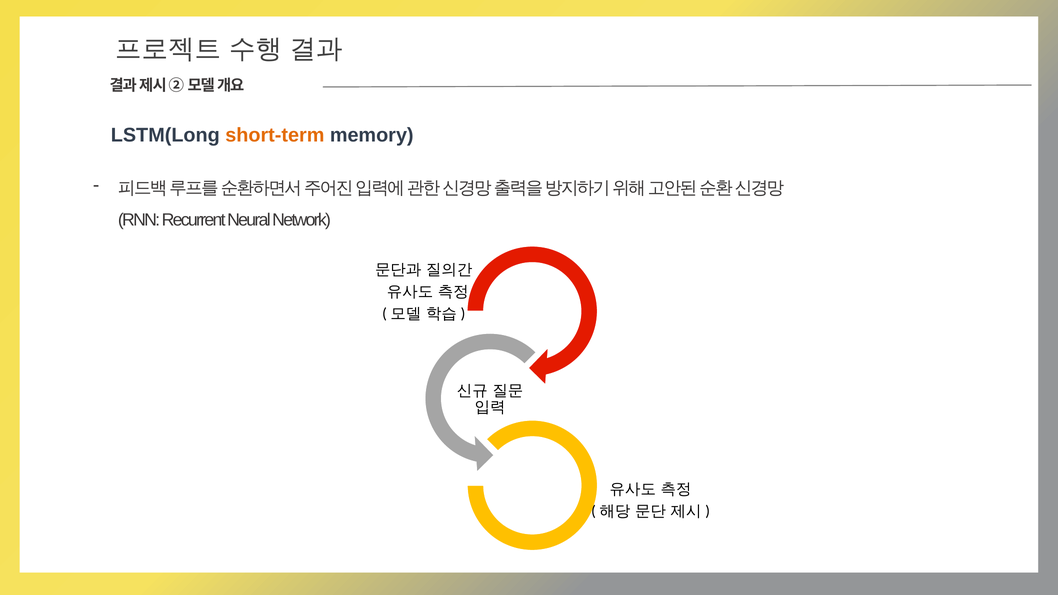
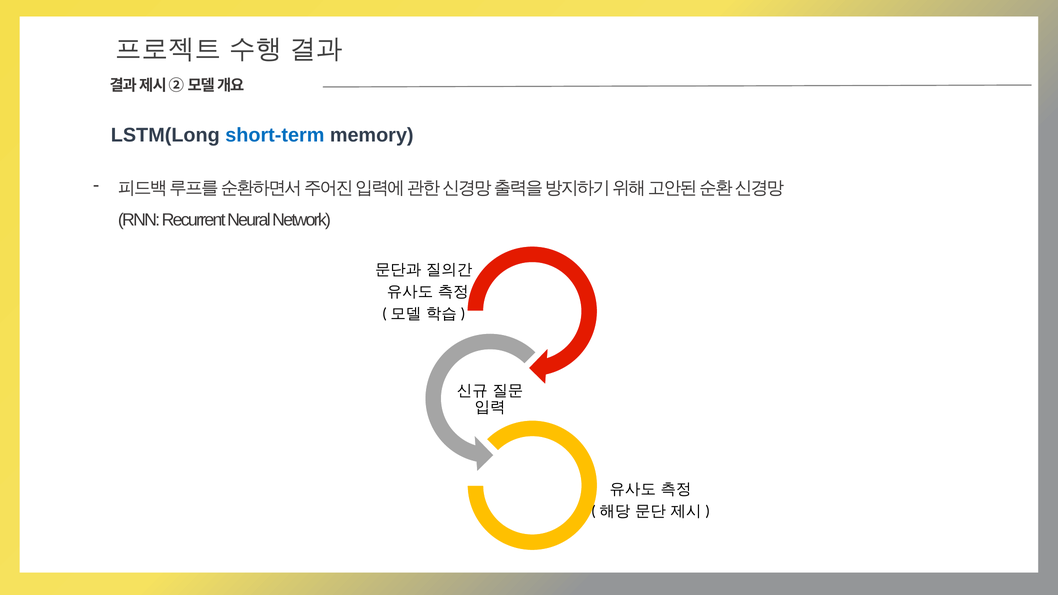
short-term colour: orange -> blue
